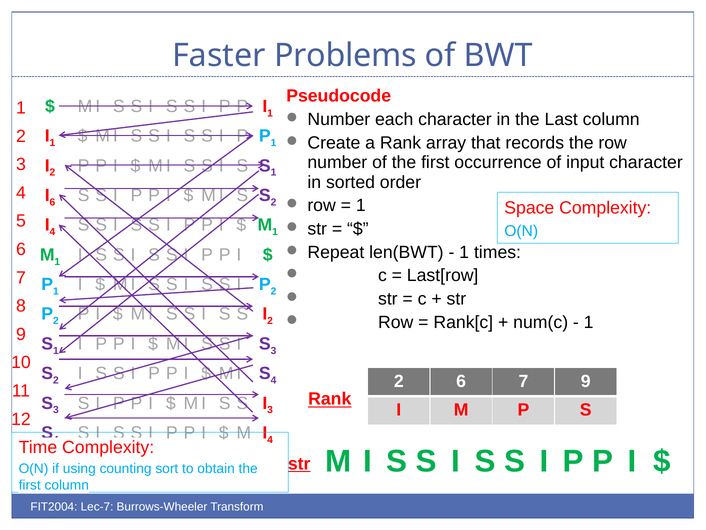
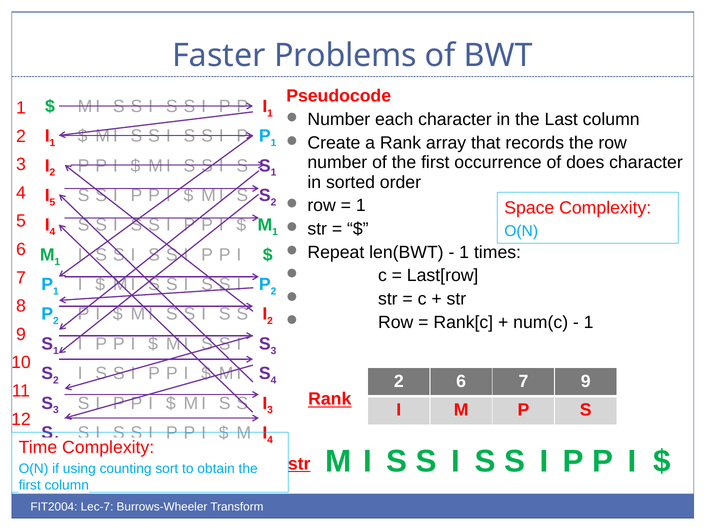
input: input -> does
I 6: 6 -> 5
